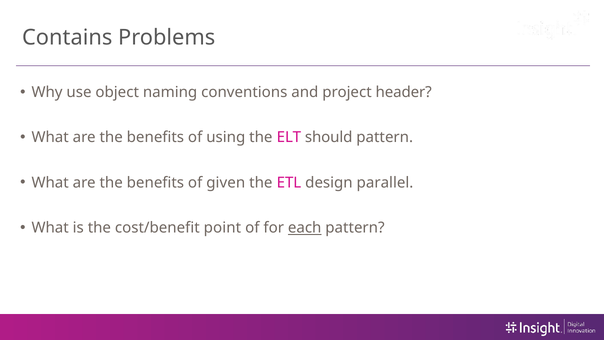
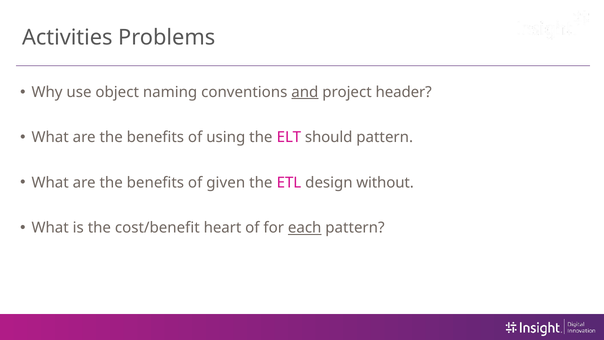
Contains: Contains -> Activities
and underline: none -> present
parallel: parallel -> without
point: point -> heart
